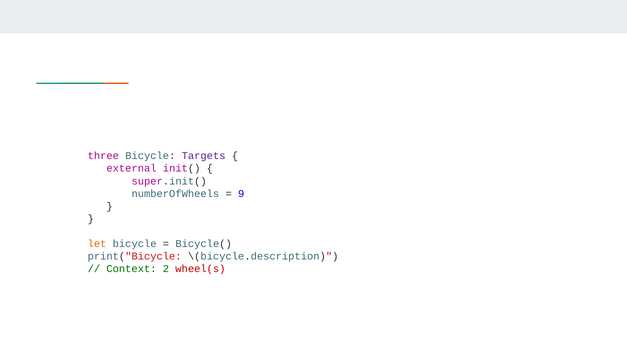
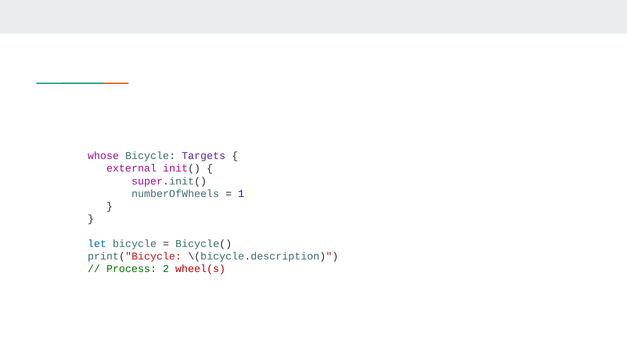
three: three -> whose
9: 9 -> 1
let colour: orange -> blue
Context: Context -> Process
